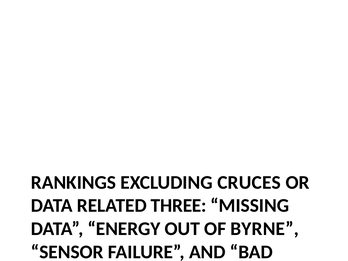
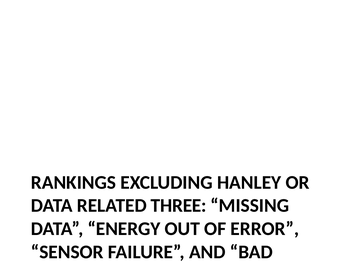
CRUCES: CRUCES -> HANLEY
BYRNE: BYRNE -> ERROR
